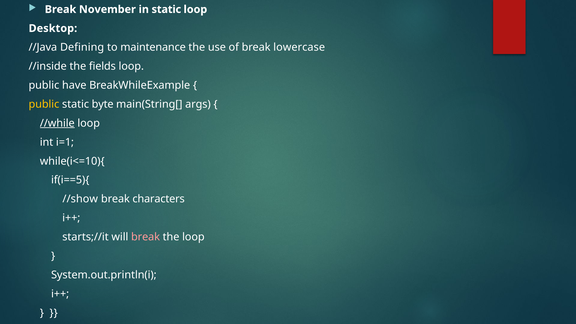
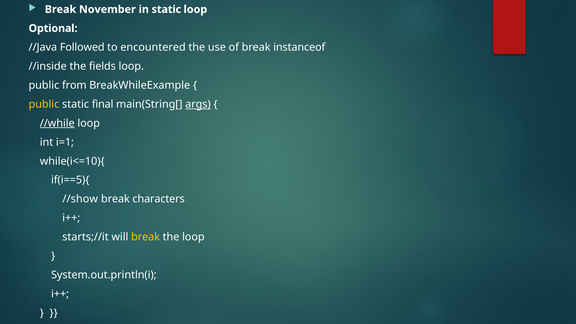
Desktop: Desktop -> Optional
Defining: Defining -> Followed
maintenance: maintenance -> encountered
lowercase: lowercase -> instanceof
have: have -> from
byte: byte -> final
args underline: none -> present
break at (146, 237) colour: pink -> yellow
